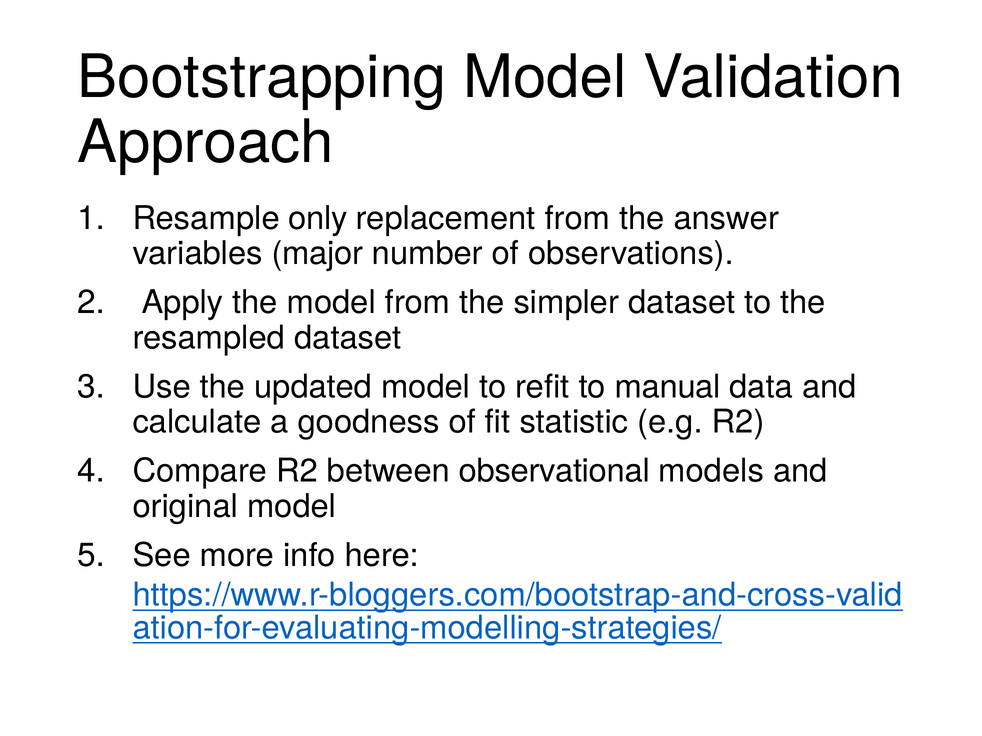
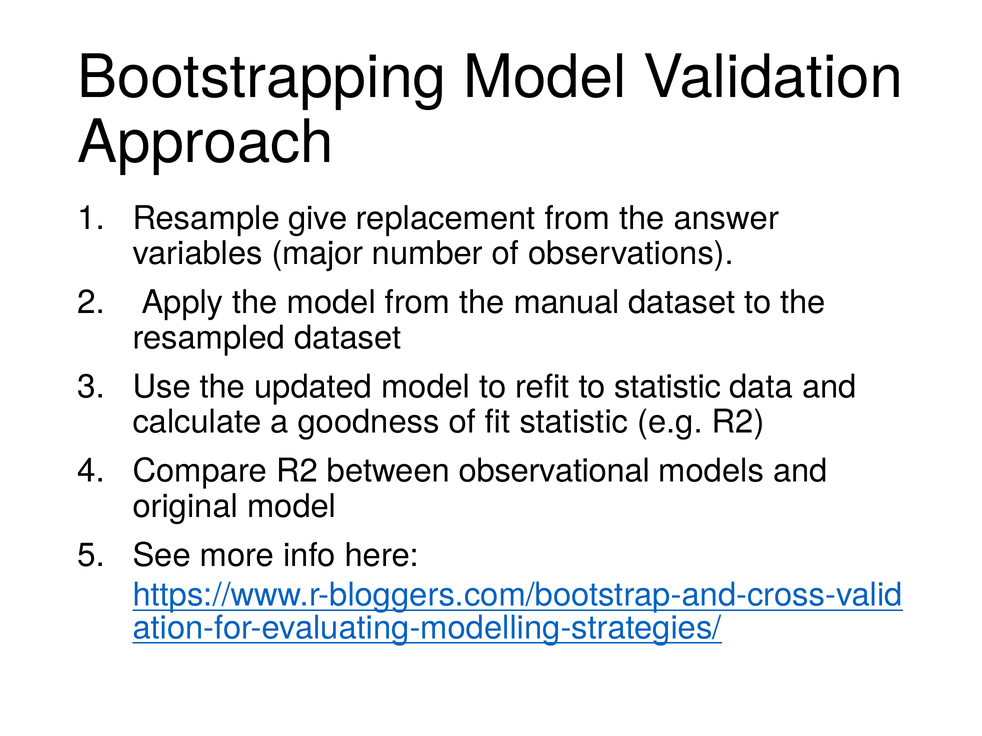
only: only -> give
simpler: simpler -> manual
to manual: manual -> statistic
